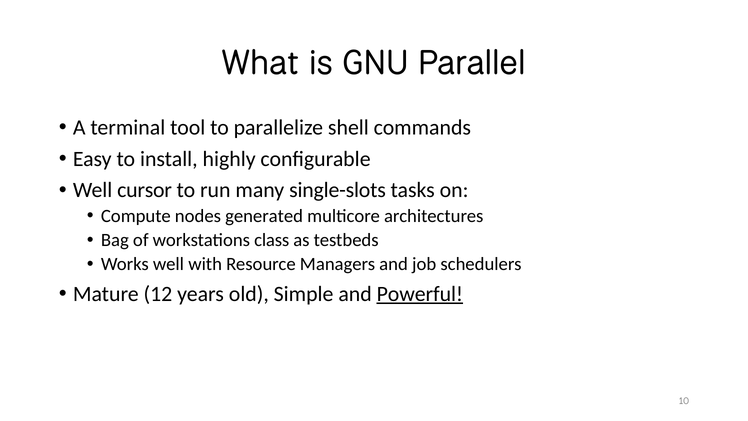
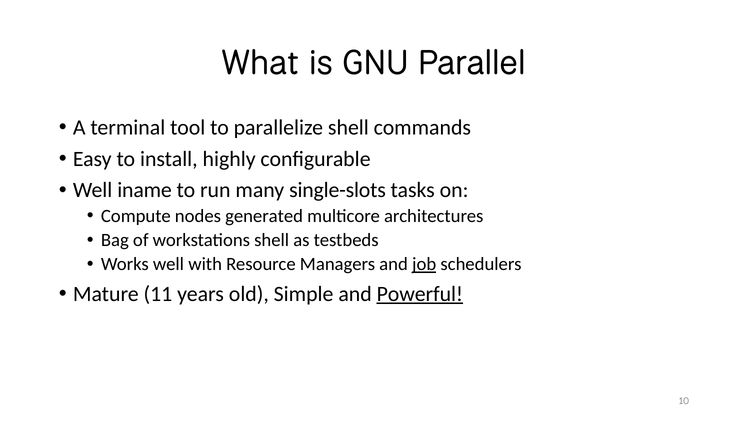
cursor: cursor -> iname
workstations class: class -> shell
job underline: none -> present
12: 12 -> 11
